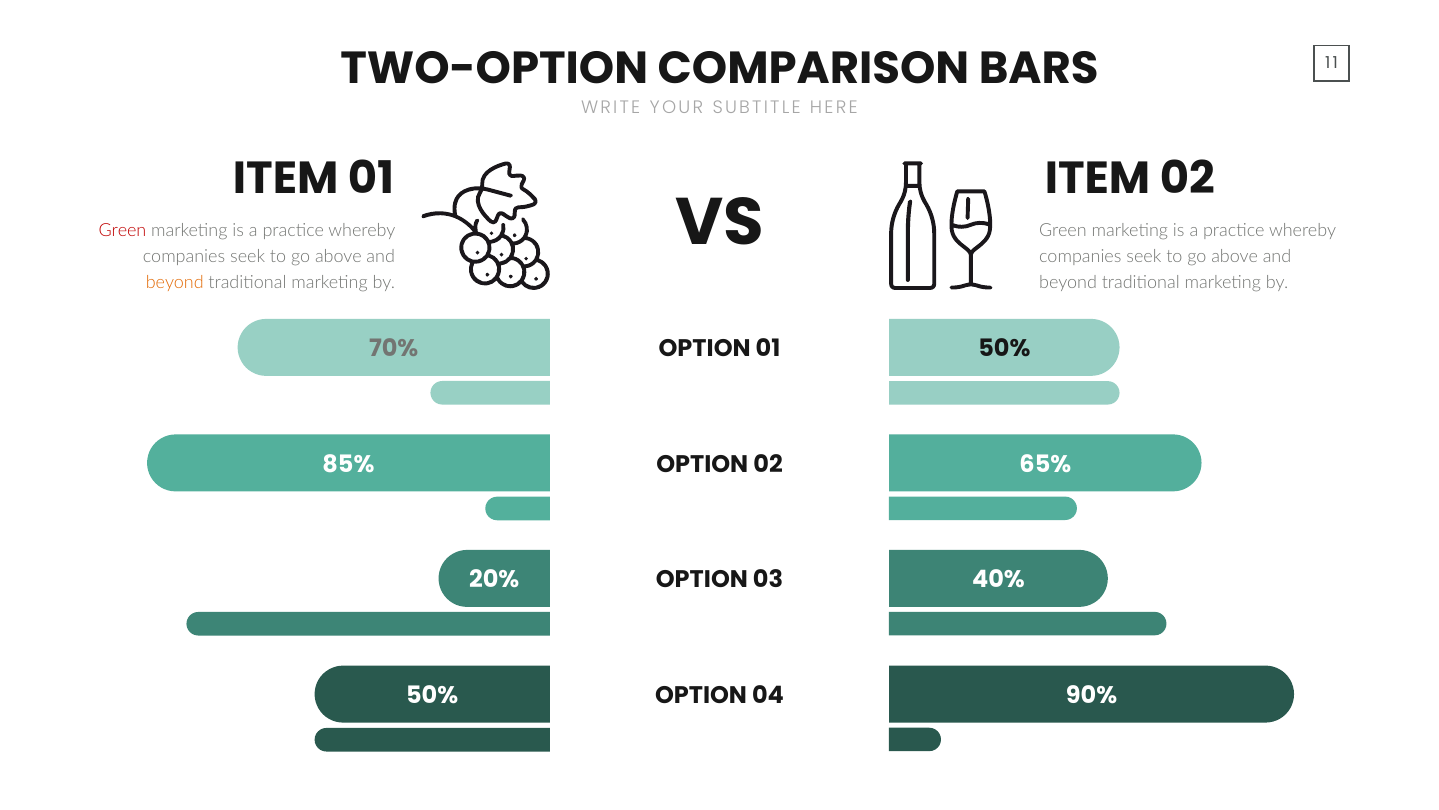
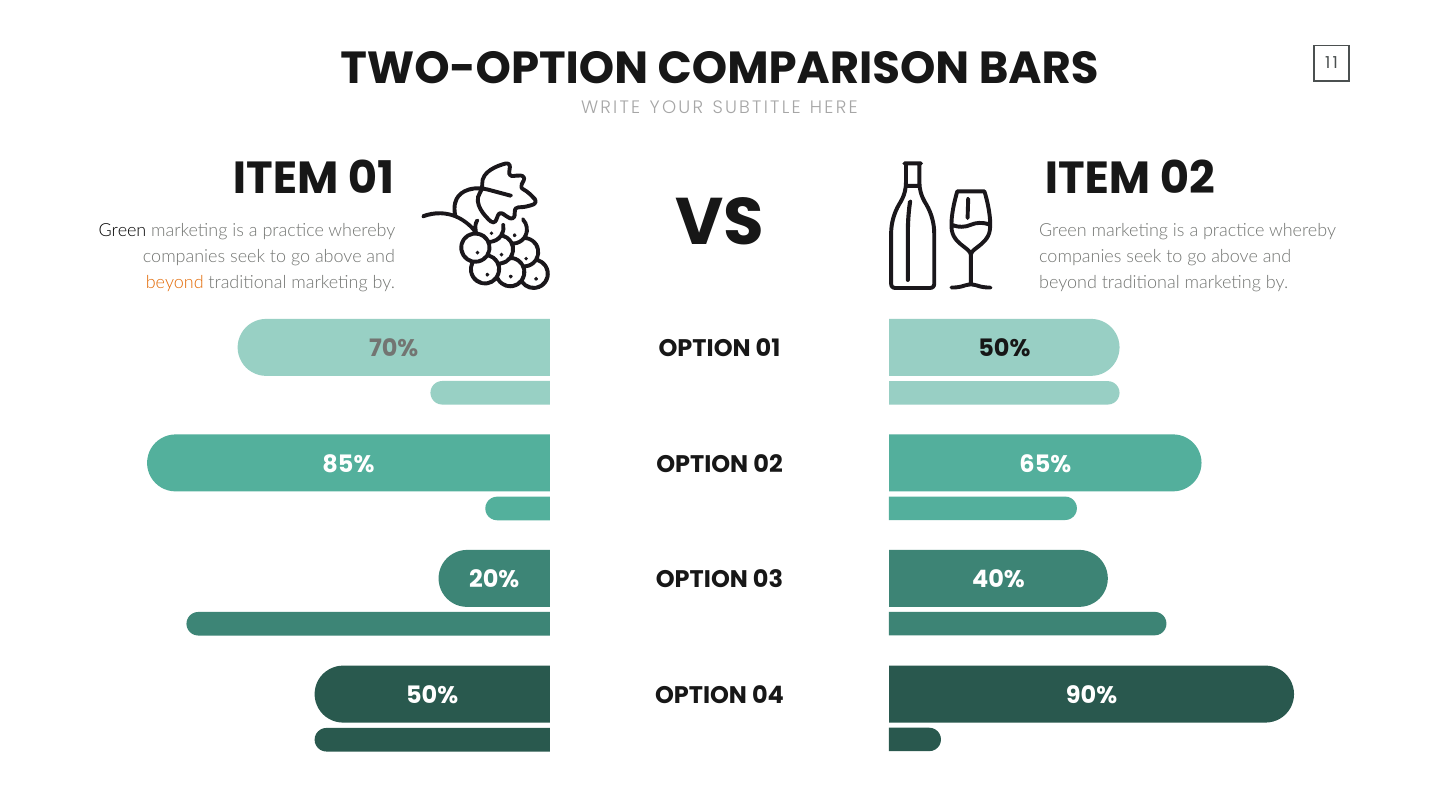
Green at (122, 230) colour: red -> black
